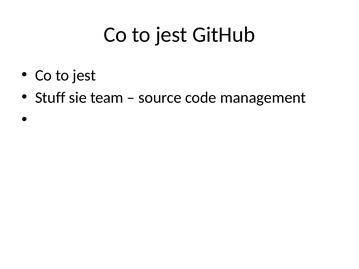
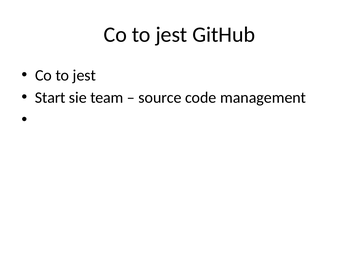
Stuff: Stuff -> Start
